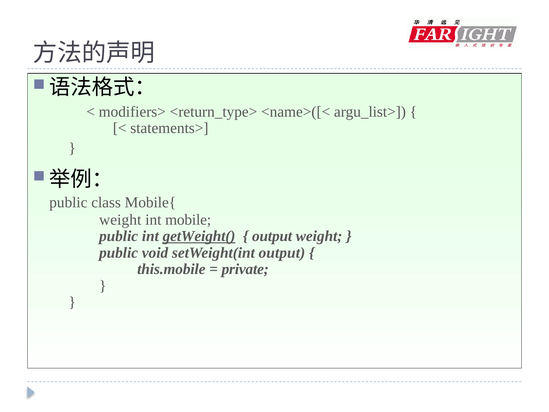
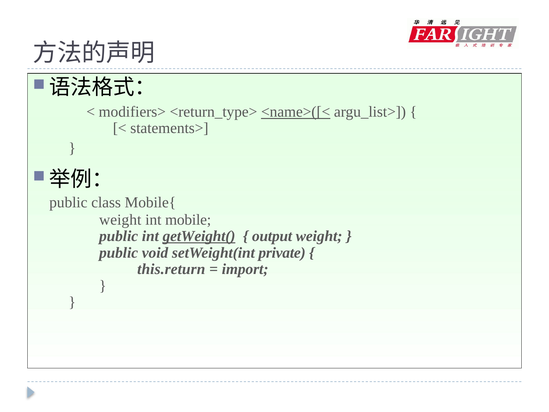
<name>([< underline: none -> present
setWeight(int output: output -> private
this.mobile: this.mobile -> this.return
private: private -> import
